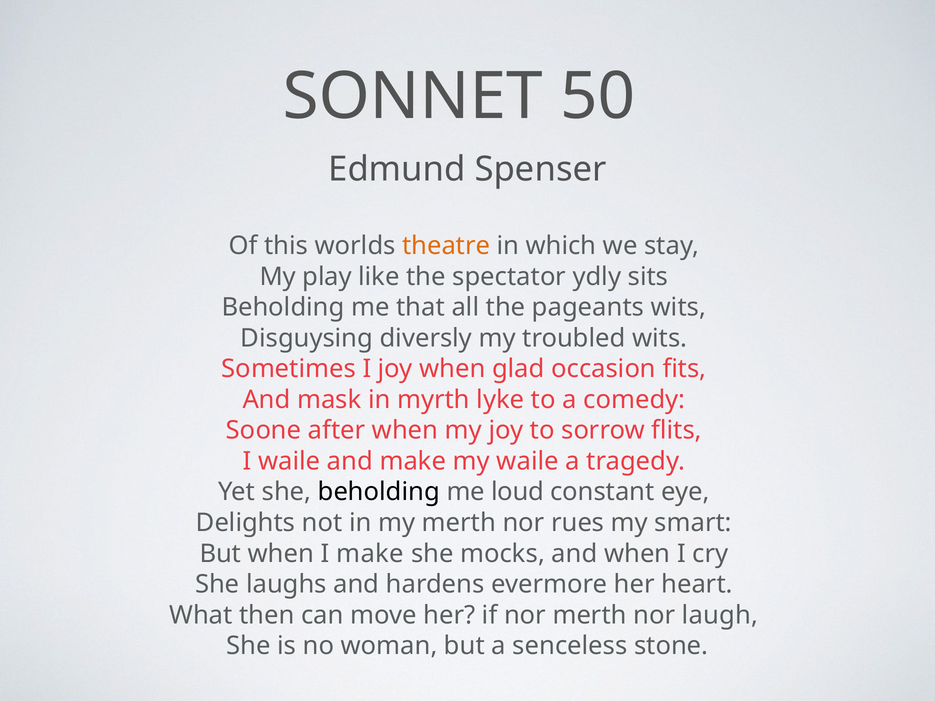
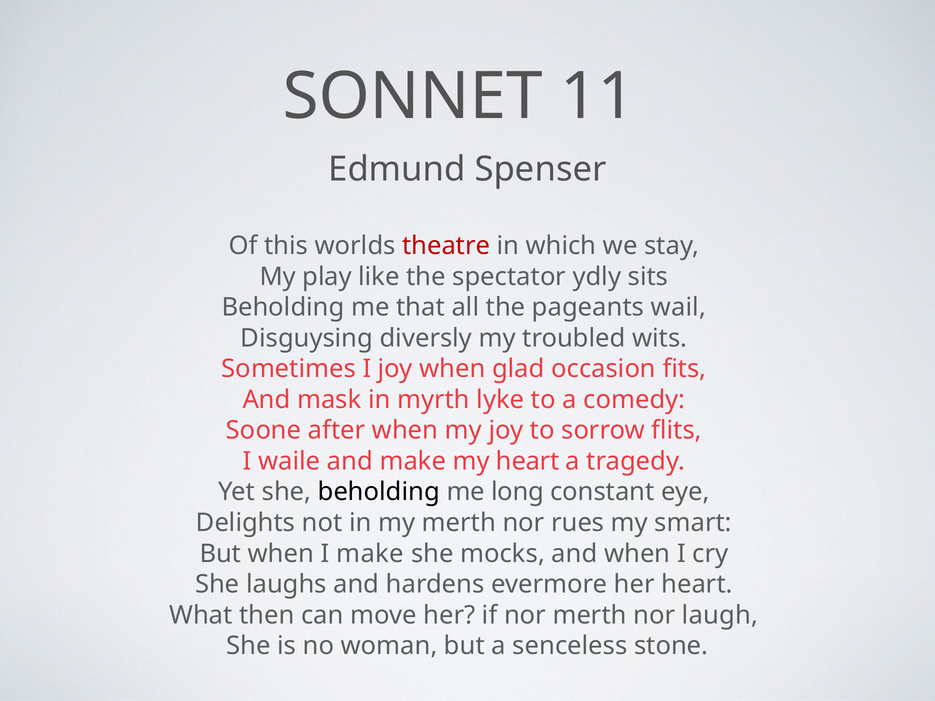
50: 50 -> 11
theatre colour: orange -> red
pageants wits: wits -> wail
my waile: waile -> heart
loud: loud -> long
